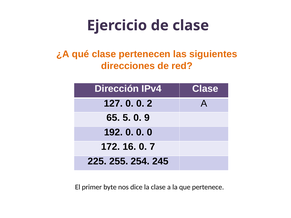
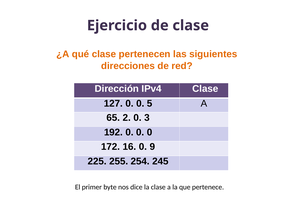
2: 2 -> 5
5: 5 -> 2
9: 9 -> 3
7: 7 -> 9
